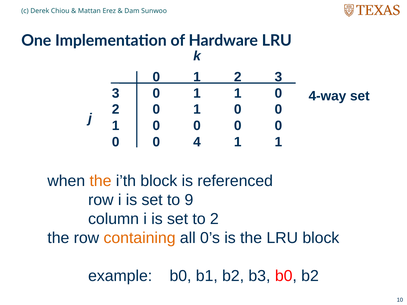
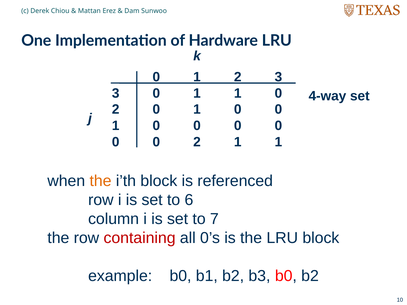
0 0 4: 4 -> 2
9: 9 -> 6
to 2: 2 -> 7
containing colour: orange -> red
